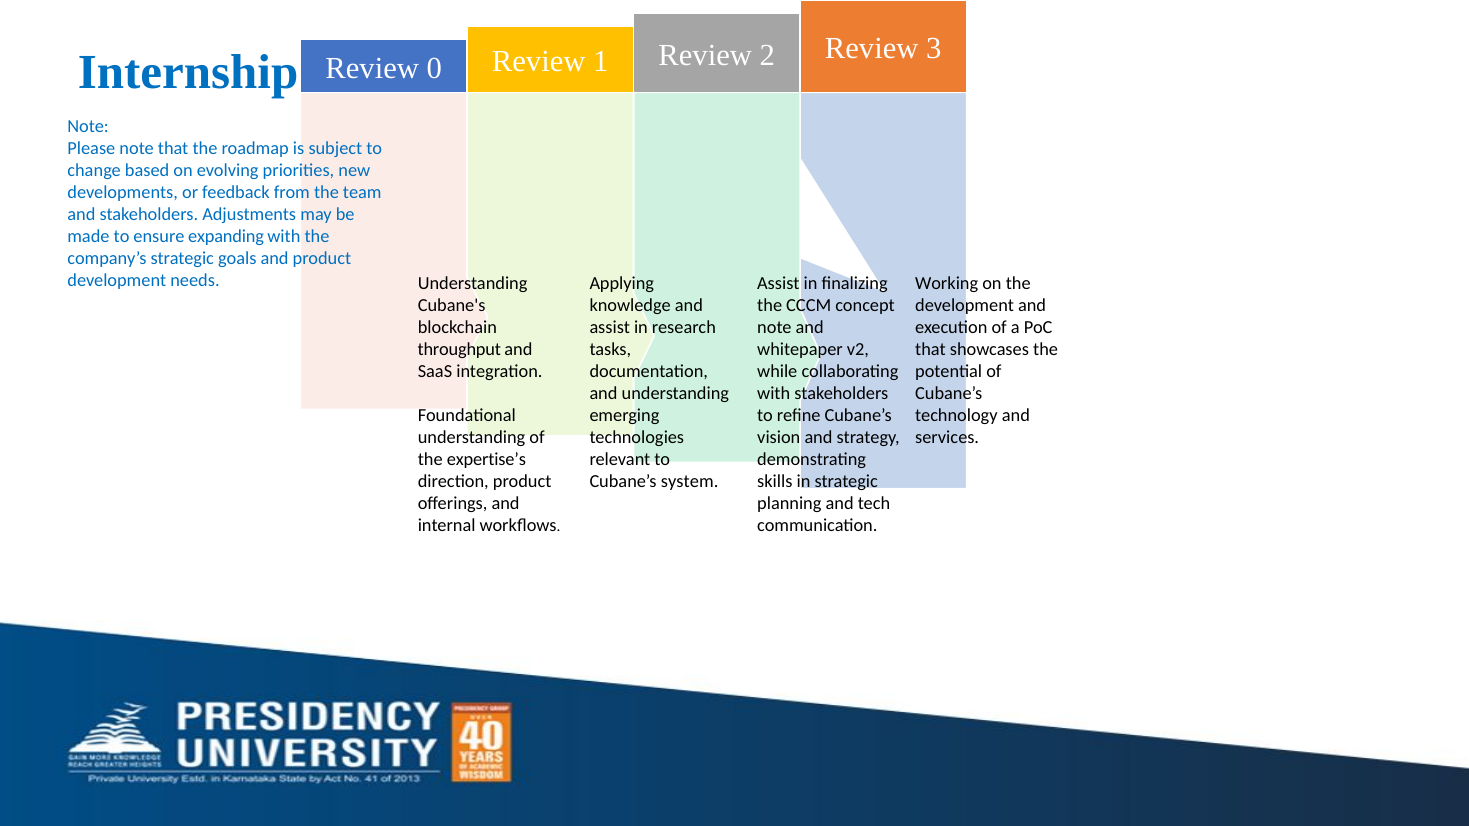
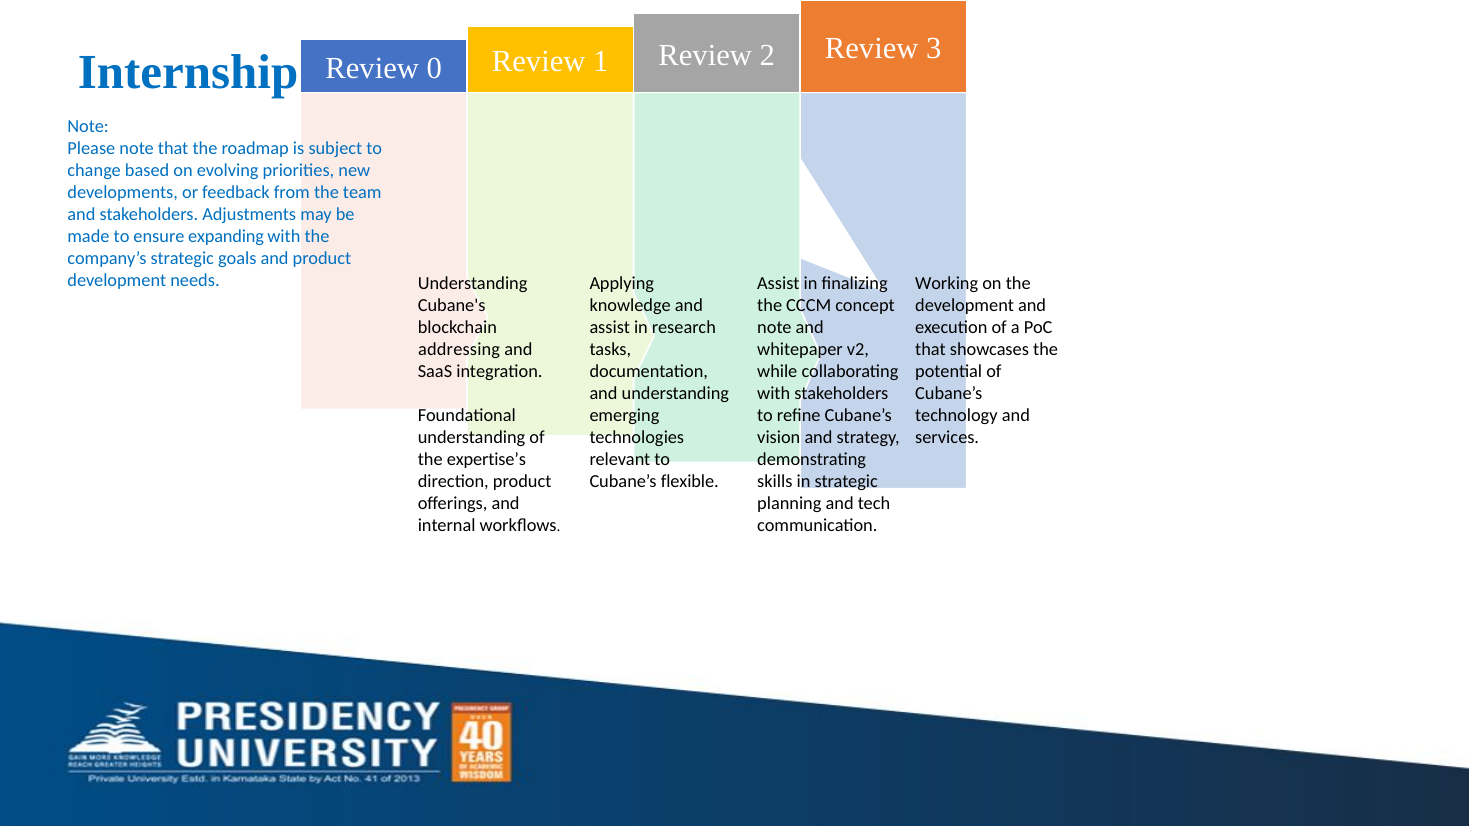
throughput: throughput -> addressing
system: system -> flexible
